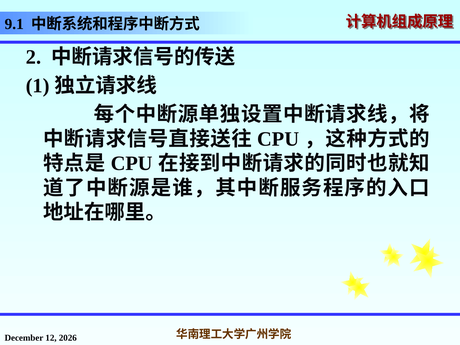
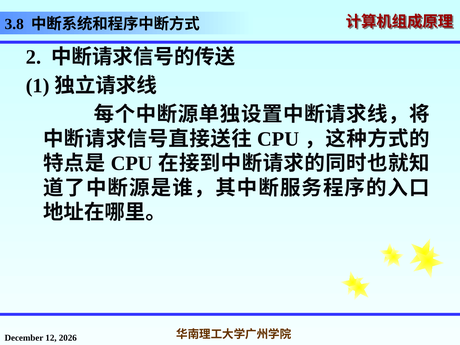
9.1: 9.1 -> 3.8
